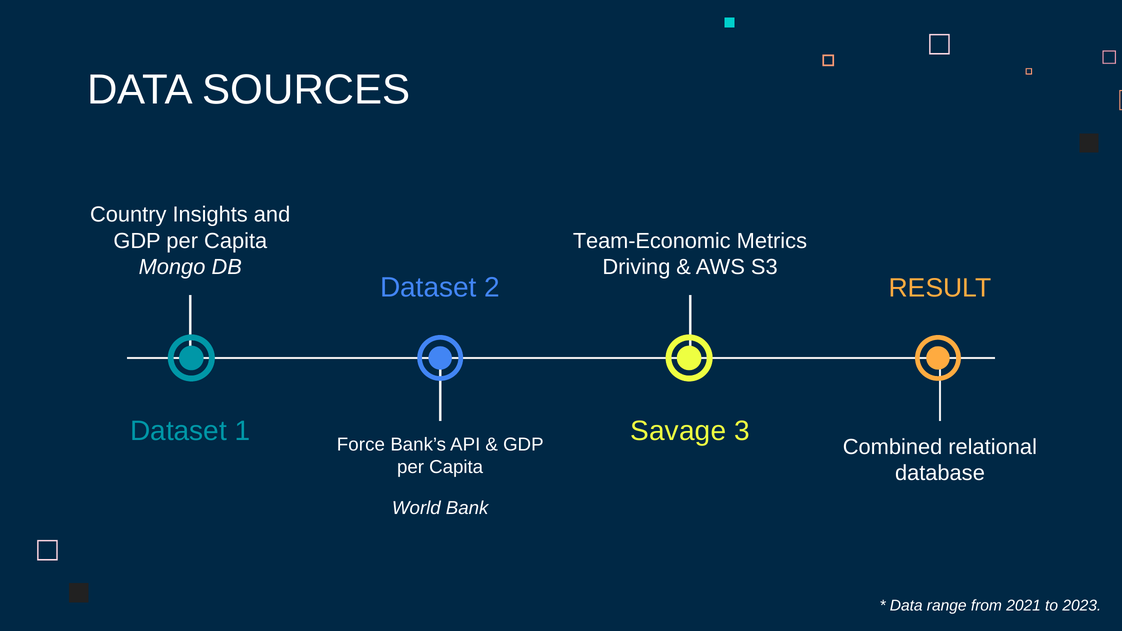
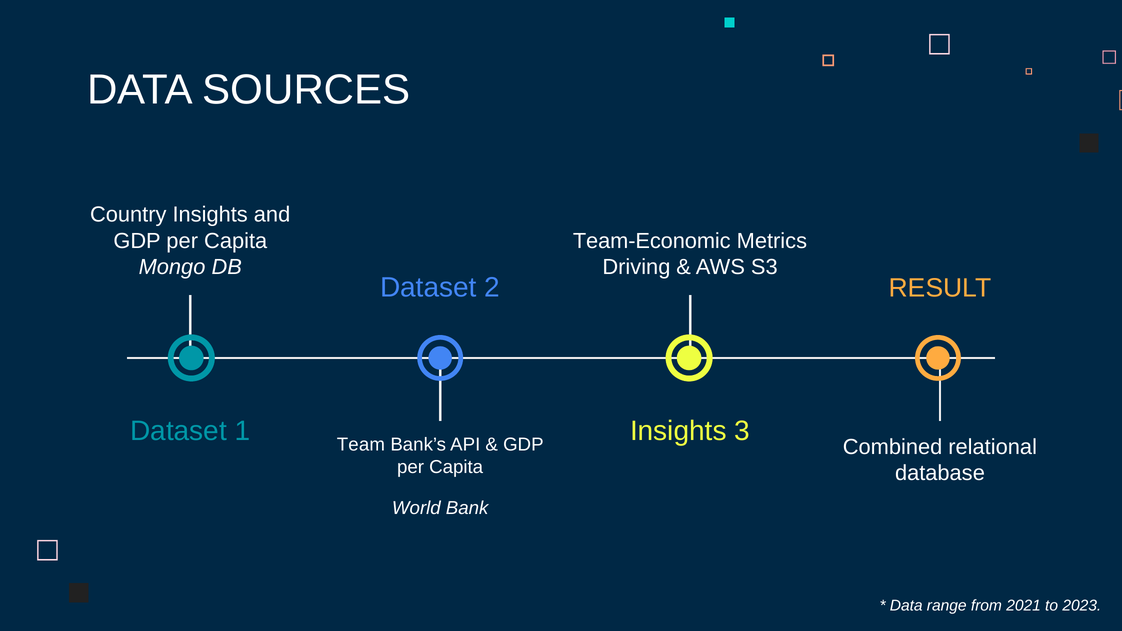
Savage at (678, 431): Savage -> Insights
Force: Force -> Team
